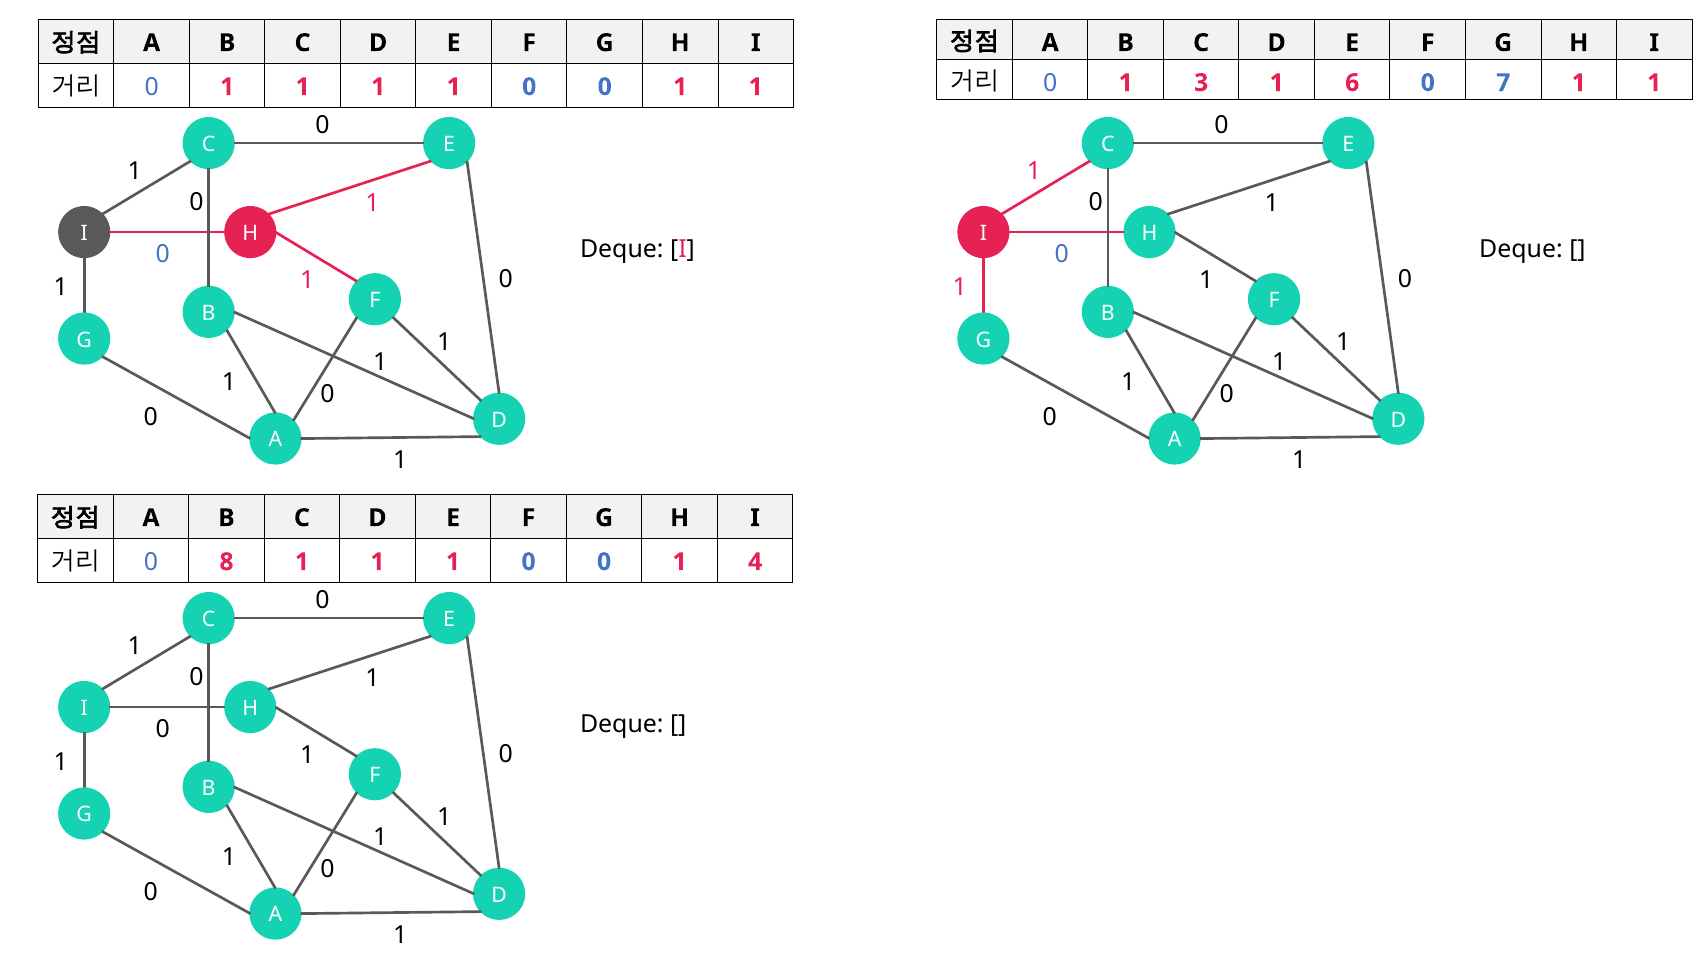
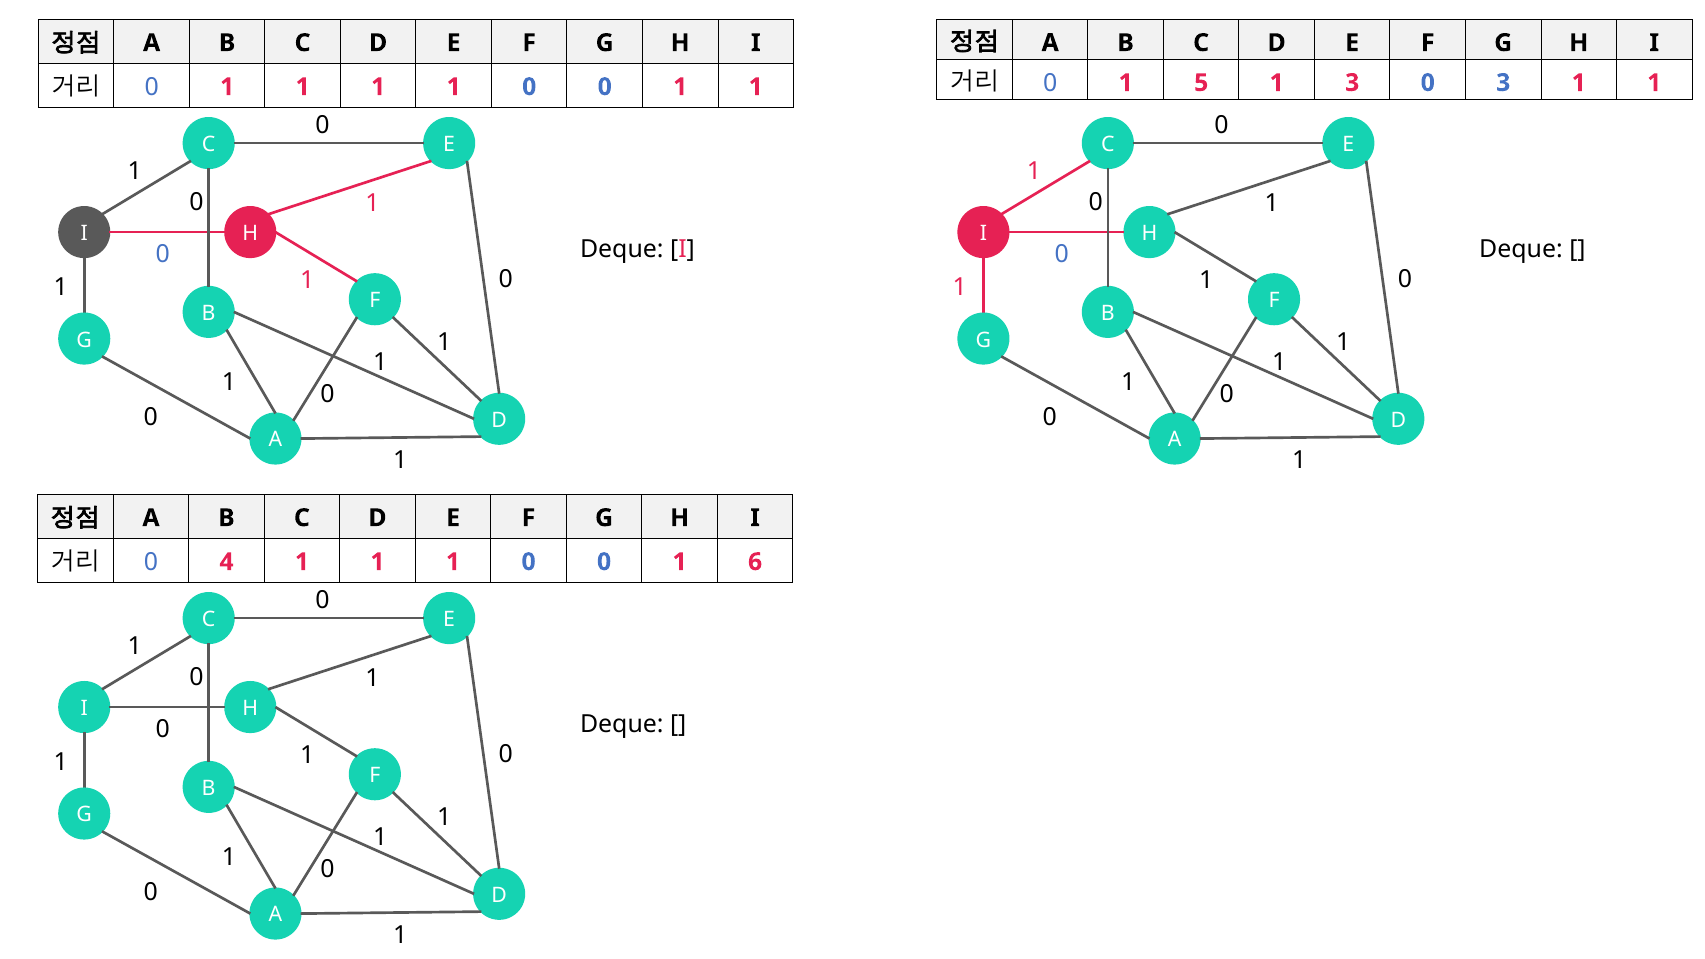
3: 3 -> 5
1 6: 6 -> 3
0 7: 7 -> 3
8: 8 -> 4
4: 4 -> 6
